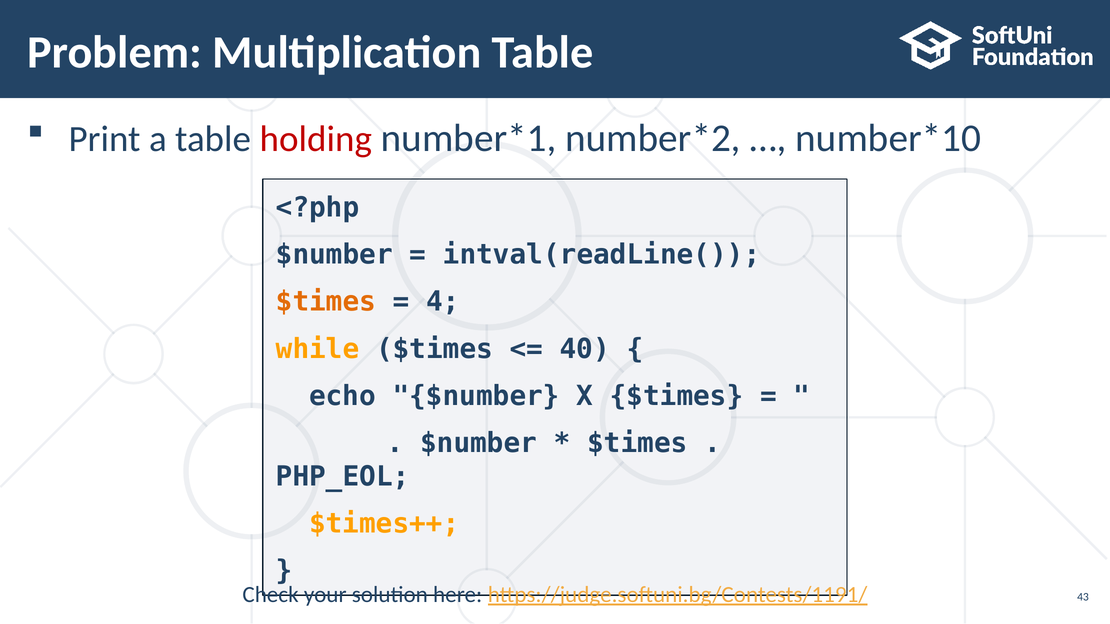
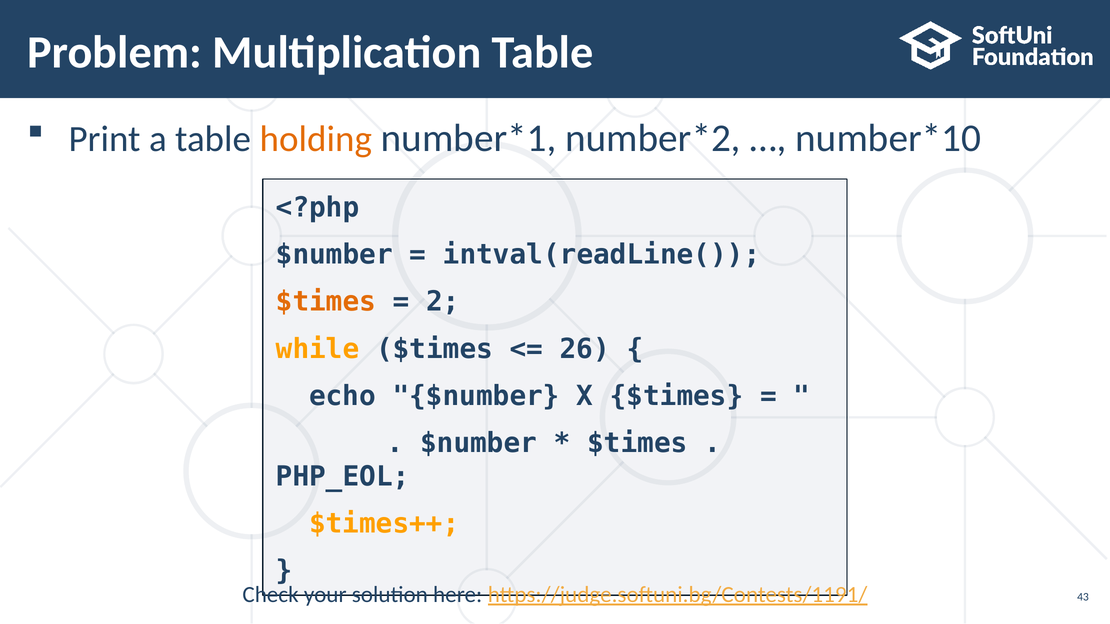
holding colour: red -> orange
4: 4 -> 2
40: 40 -> 26
